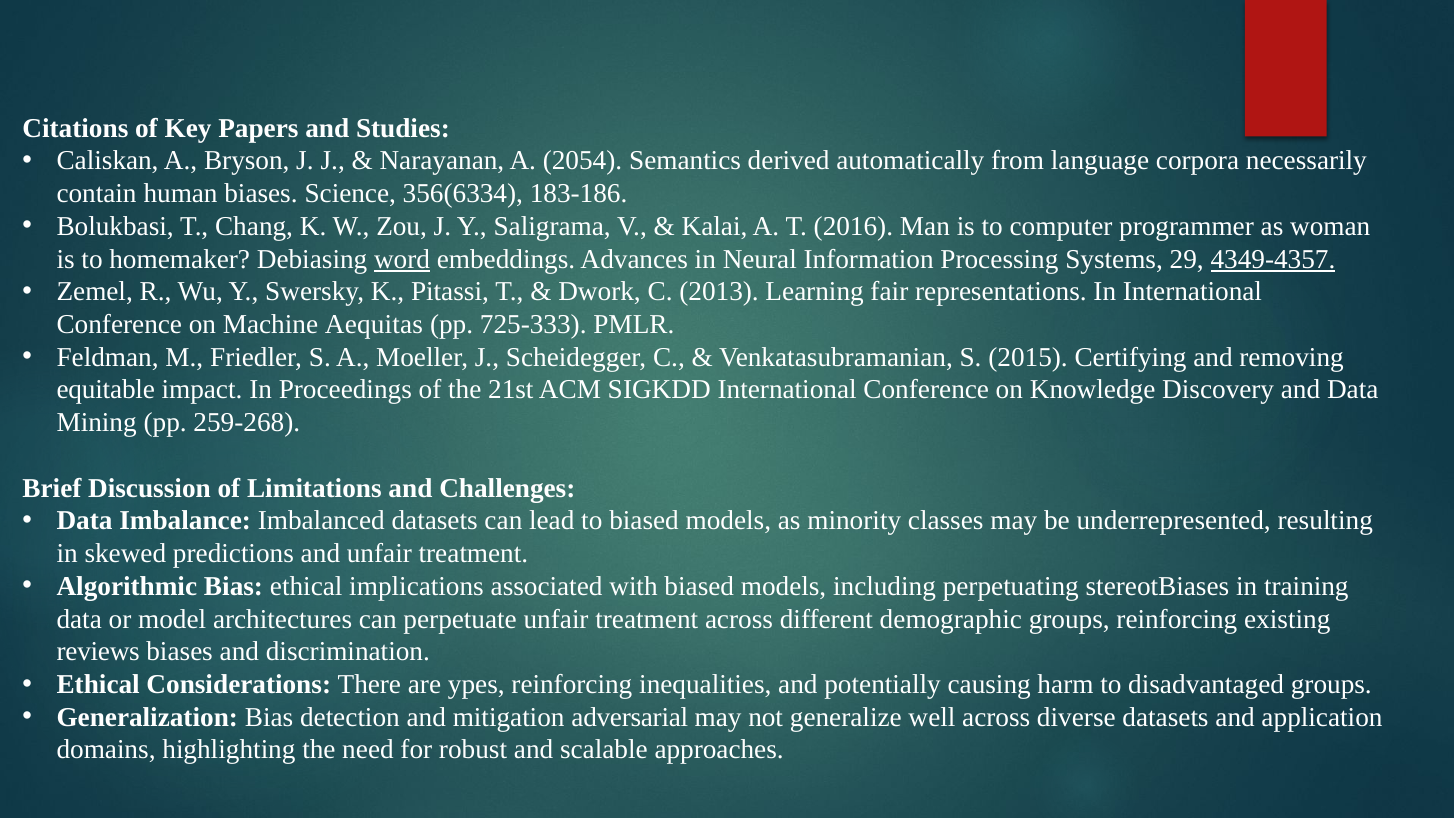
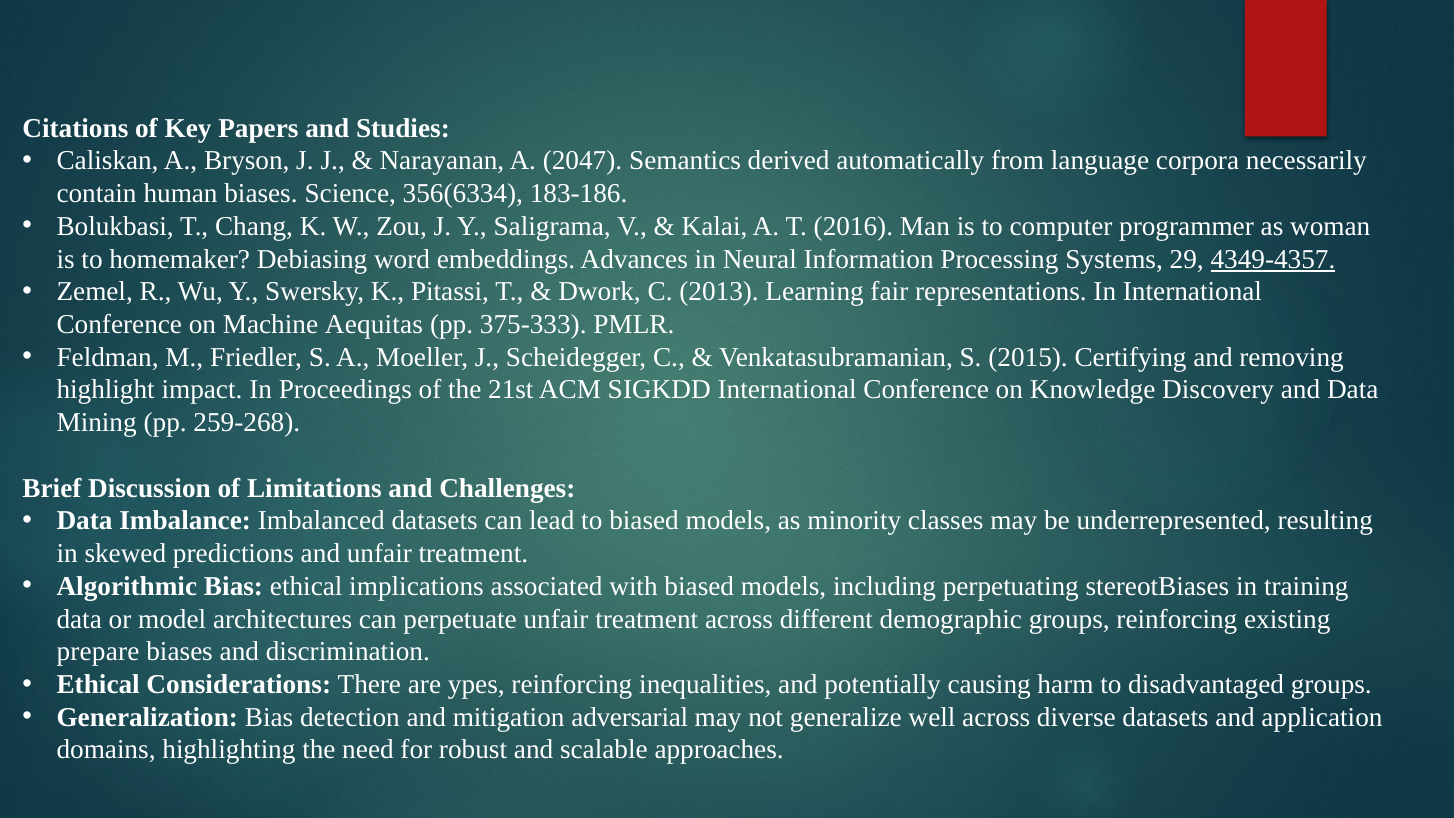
2054: 2054 -> 2047
word underline: present -> none
725-333: 725-333 -> 375-333
equitable: equitable -> highlight
reviews: reviews -> prepare
